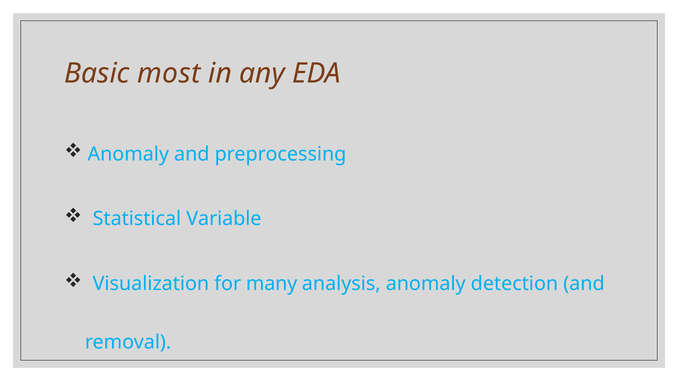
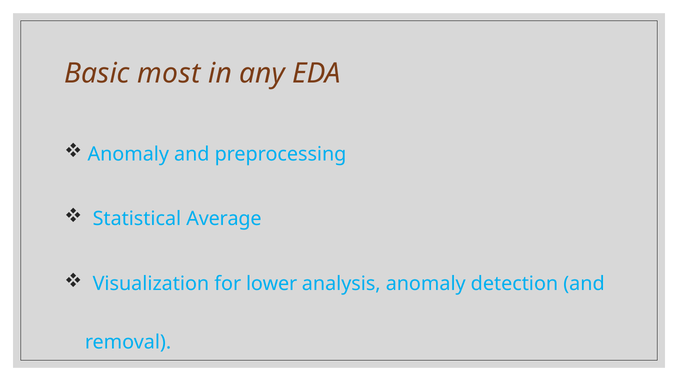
Variable: Variable -> Average
many: many -> lower
